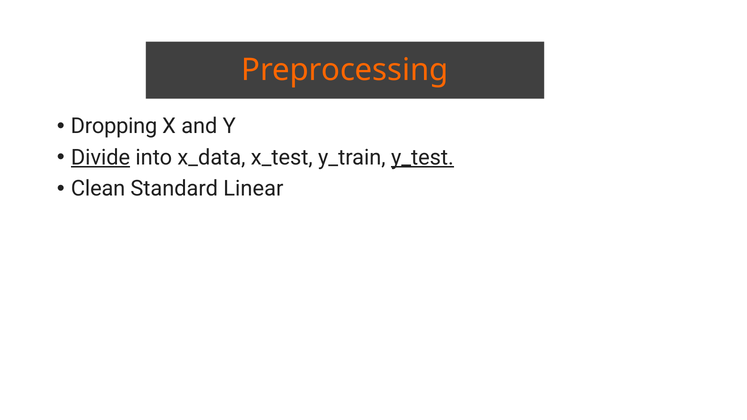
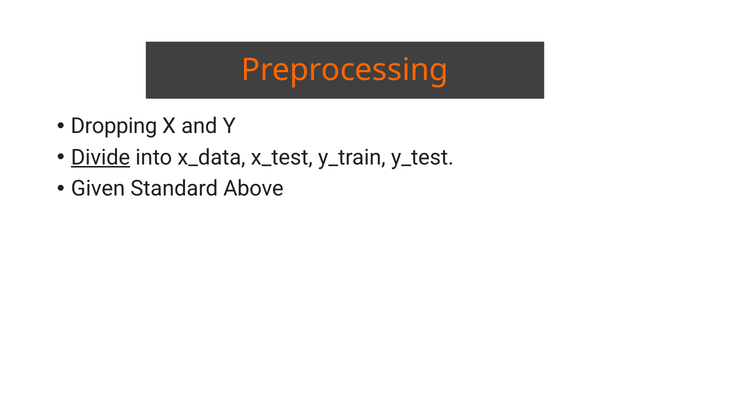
y_test underline: present -> none
Clean: Clean -> Given
Linear: Linear -> Above
